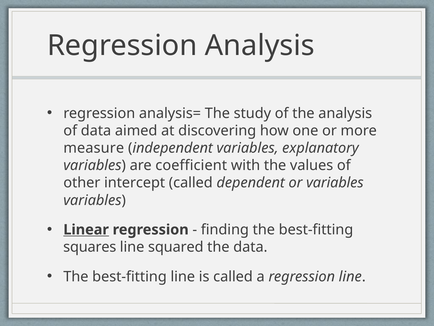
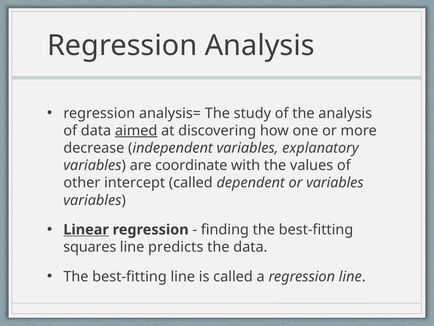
aimed underline: none -> present
measure: measure -> decrease
coefficient: coefficient -> coordinate
squared: squared -> predicts
